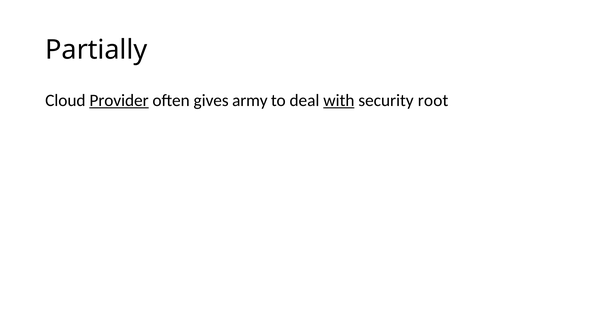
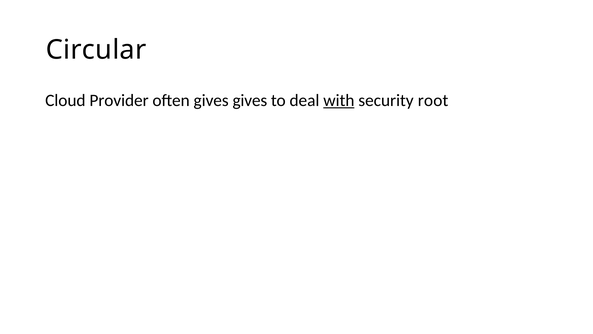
Partially: Partially -> Circular
Provider underline: present -> none
gives army: army -> gives
